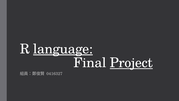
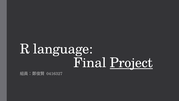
language underline: present -> none
